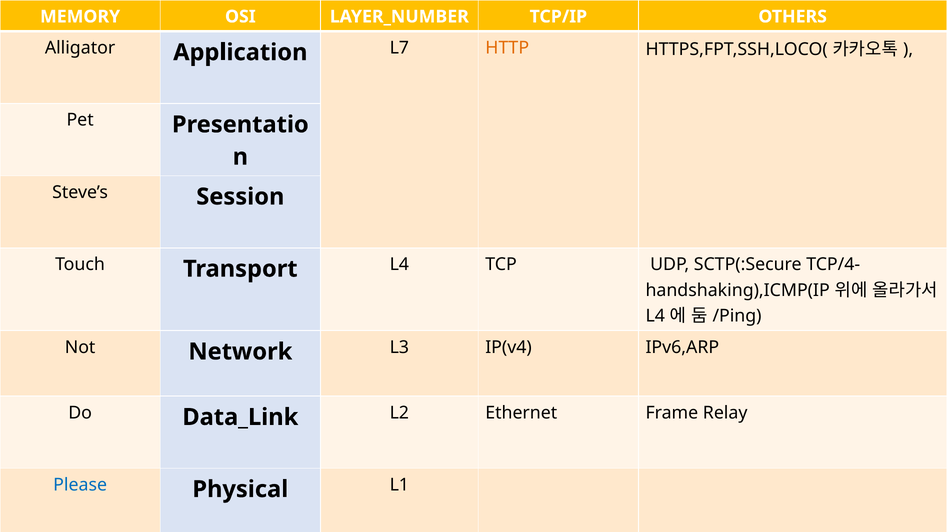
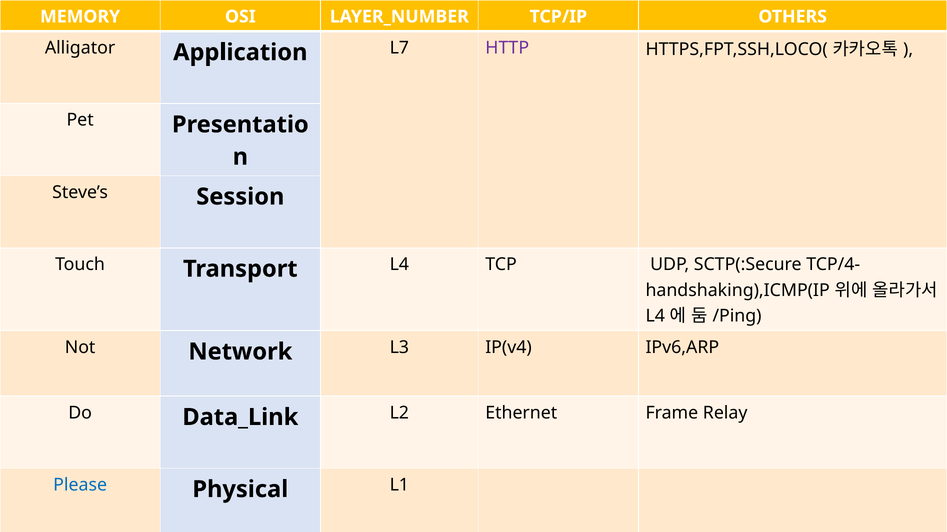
HTTP colour: orange -> purple
